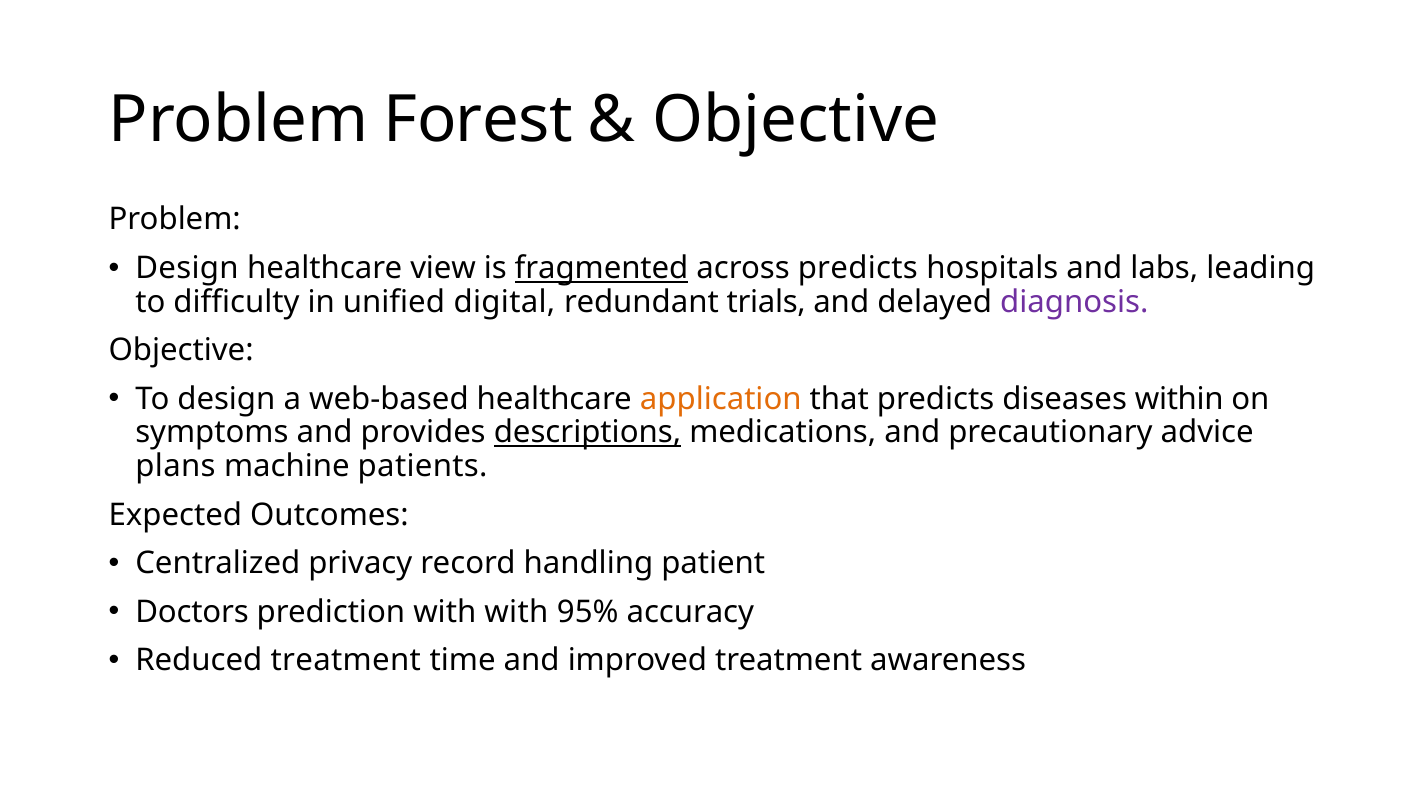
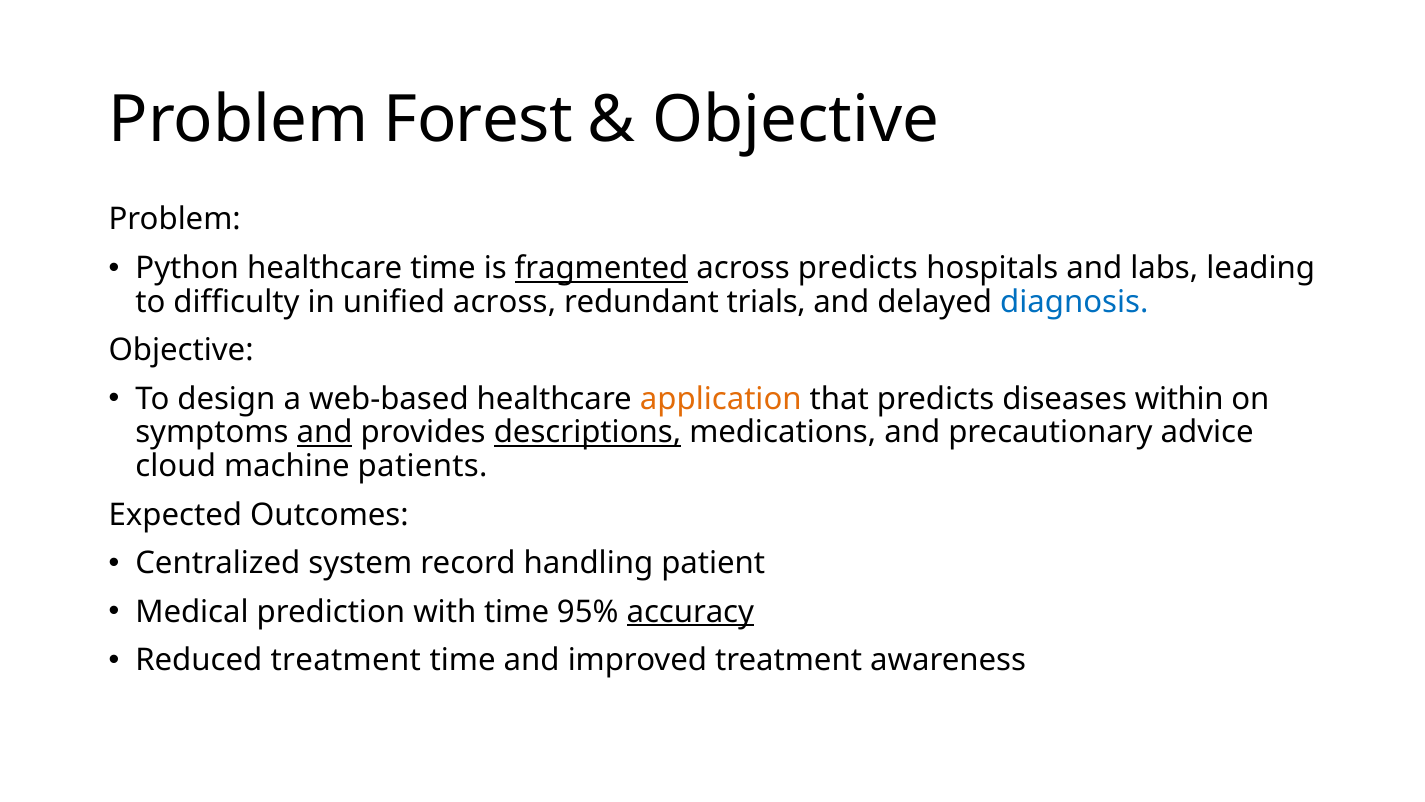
Design at (187, 268): Design -> Python
healthcare view: view -> time
unified digital: digital -> across
diagnosis colour: purple -> blue
and at (325, 432) underline: none -> present
plans: plans -> cloud
privacy: privacy -> system
Doctors: Doctors -> Medical
with with: with -> time
accuracy underline: none -> present
